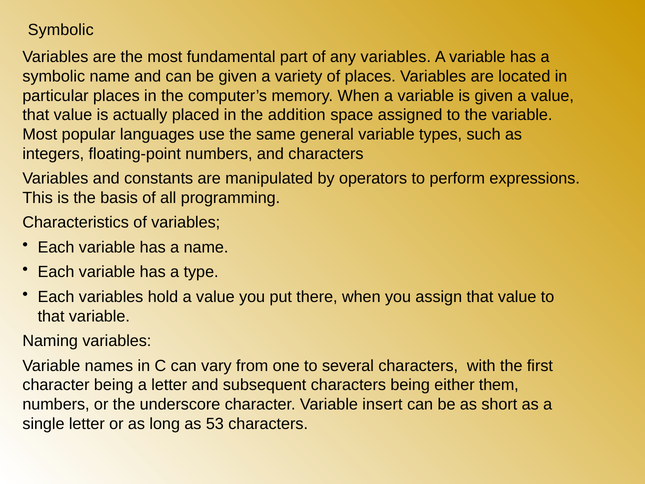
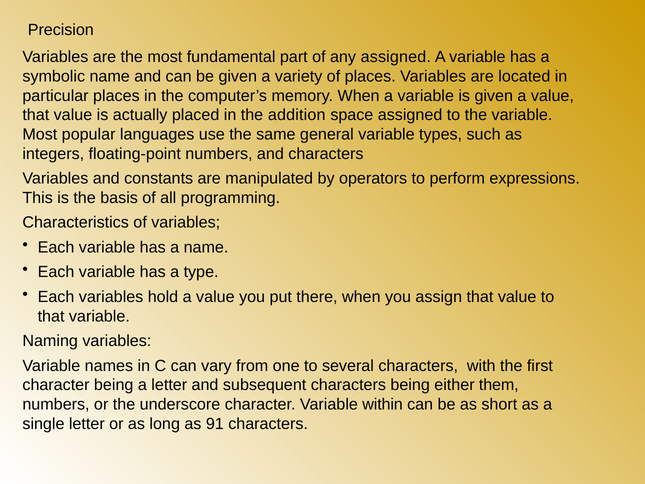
Symbolic at (61, 30): Symbolic -> Precision
any variables: variables -> assigned
insert: insert -> within
53: 53 -> 91
